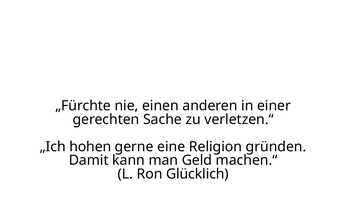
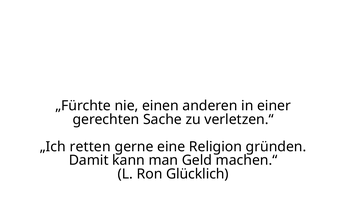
hohen: hohen -> retten
